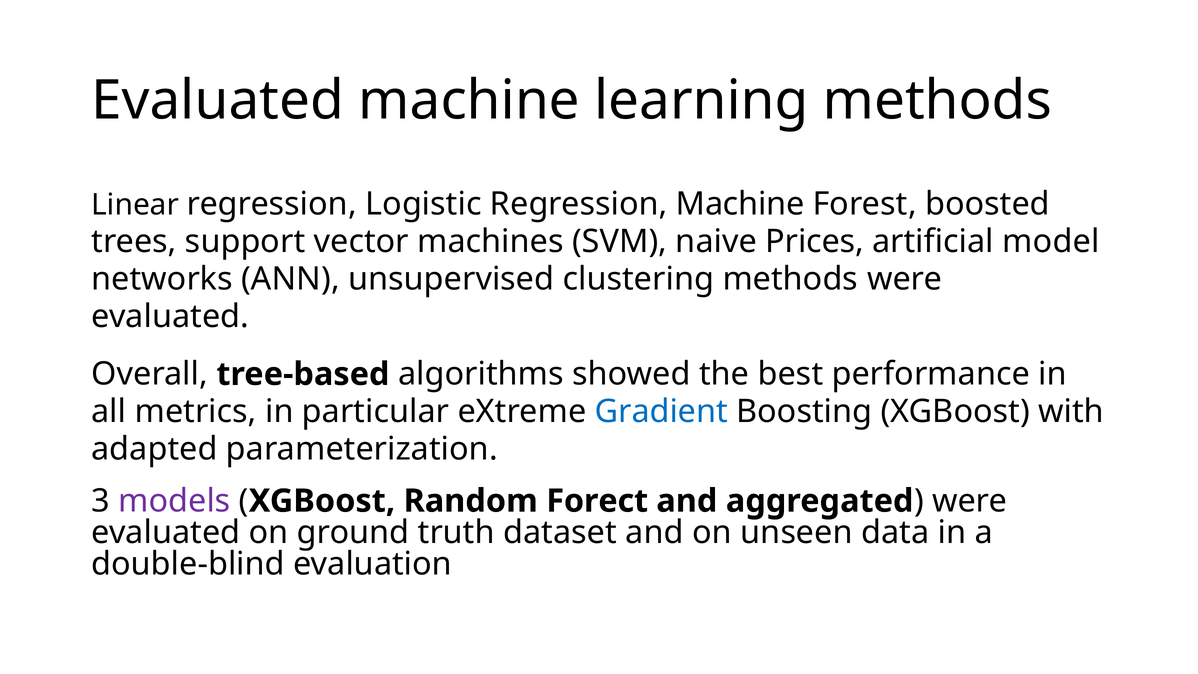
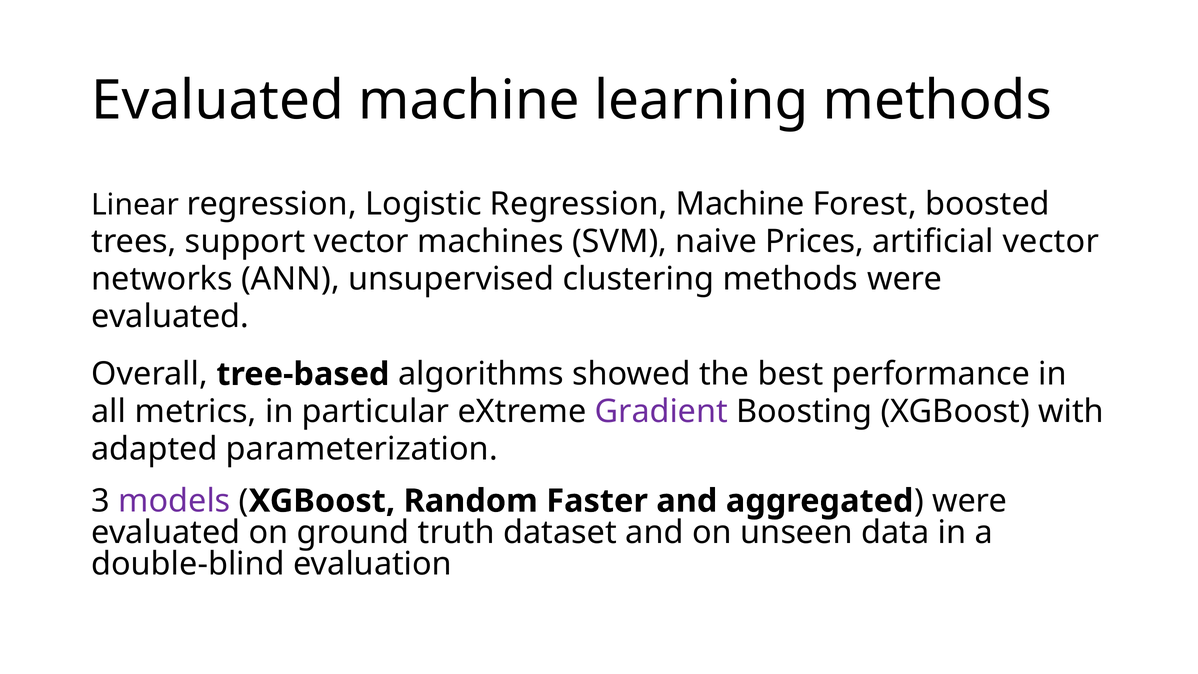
artificial model: model -> vector
Gradient colour: blue -> purple
Forect: Forect -> Faster
